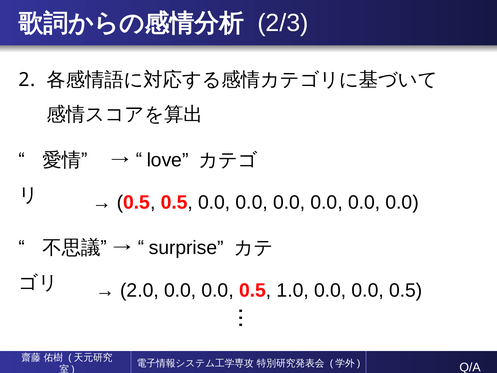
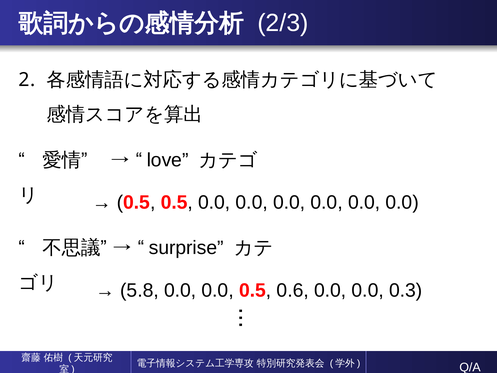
2.0: 2.0 -> 5.8
1.0: 1.0 -> 0.6
0.5 at (406, 290): 0.5 -> 0.3
